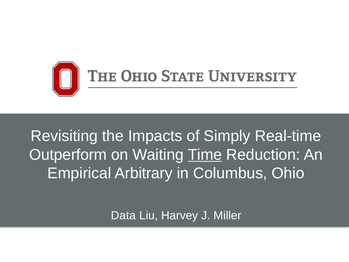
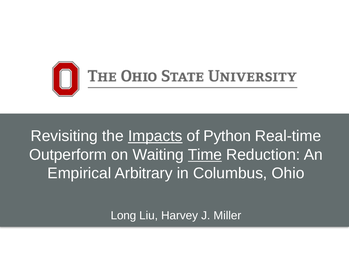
Impacts underline: none -> present
Simply: Simply -> Python
Data: Data -> Long
